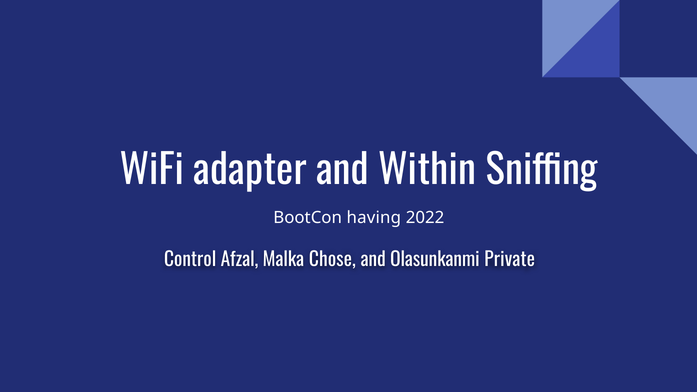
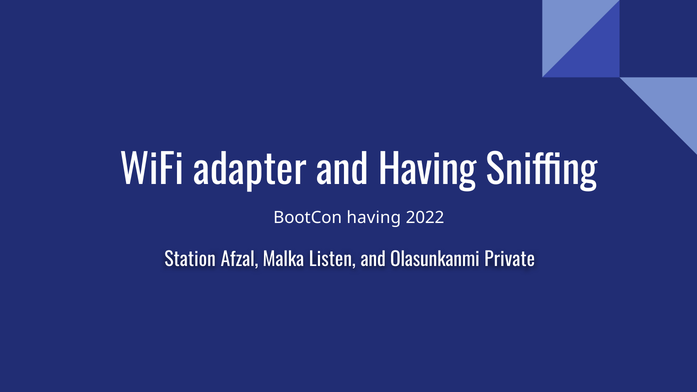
and Within: Within -> Having
Control: Control -> Station
Chose: Chose -> Listen
